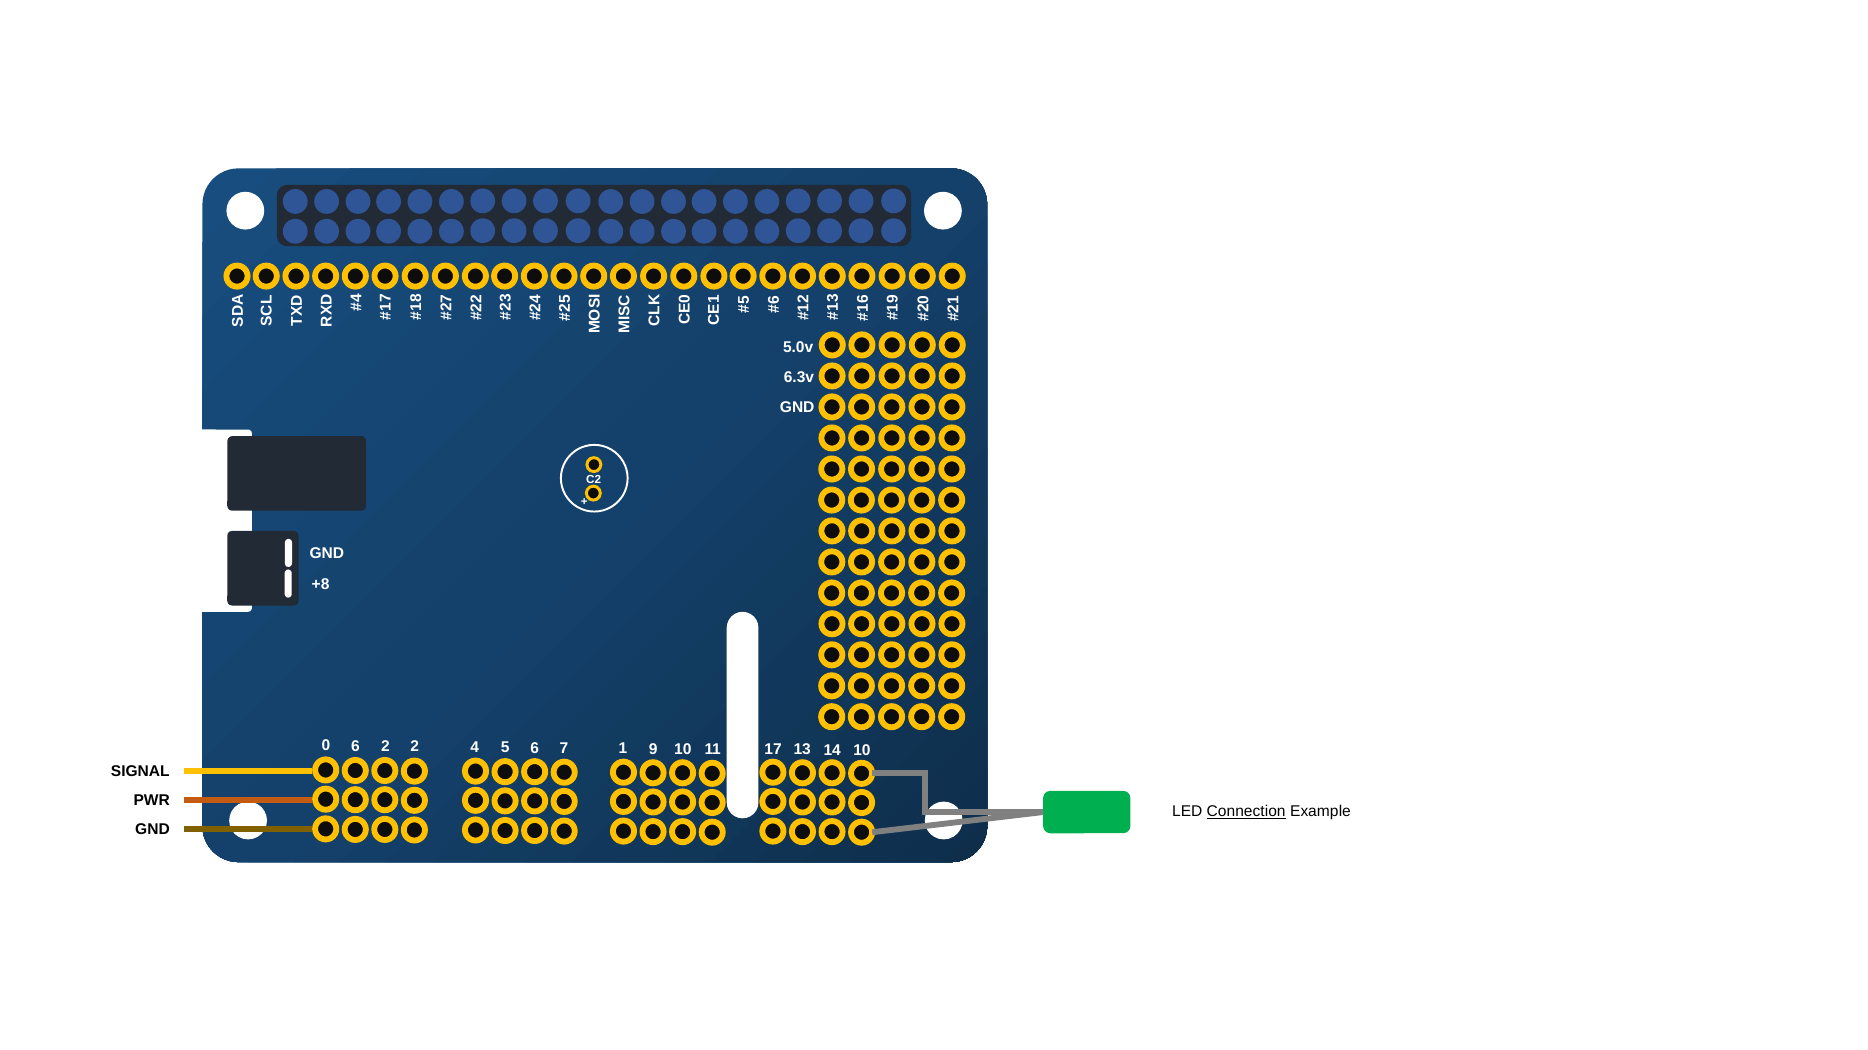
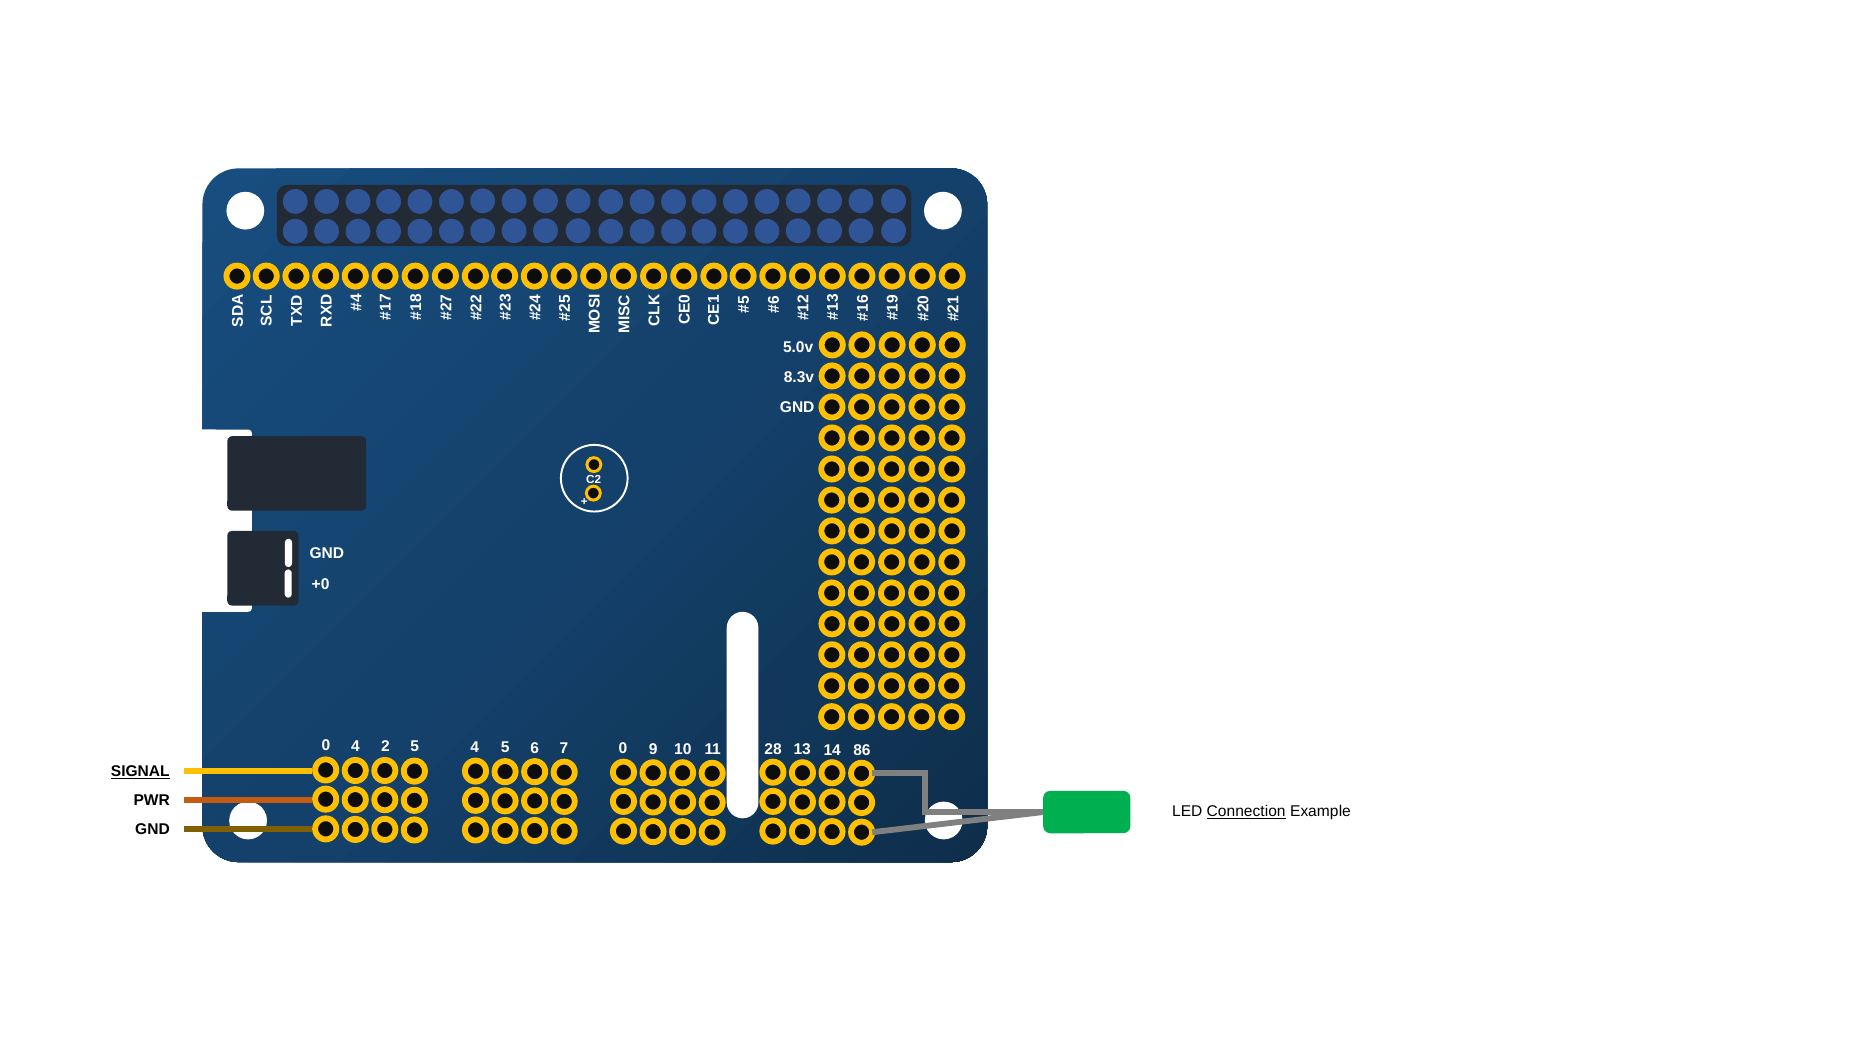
6.3v: 6.3v -> 8.3v
+8: +8 -> +0
0 6: 6 -> 4
2 at (415, 747): 2 -> 5
7 1: 1 -> 0
17: 17 -> 28
14 10: 10 -> 86
SIGNAL underline: none -> present
